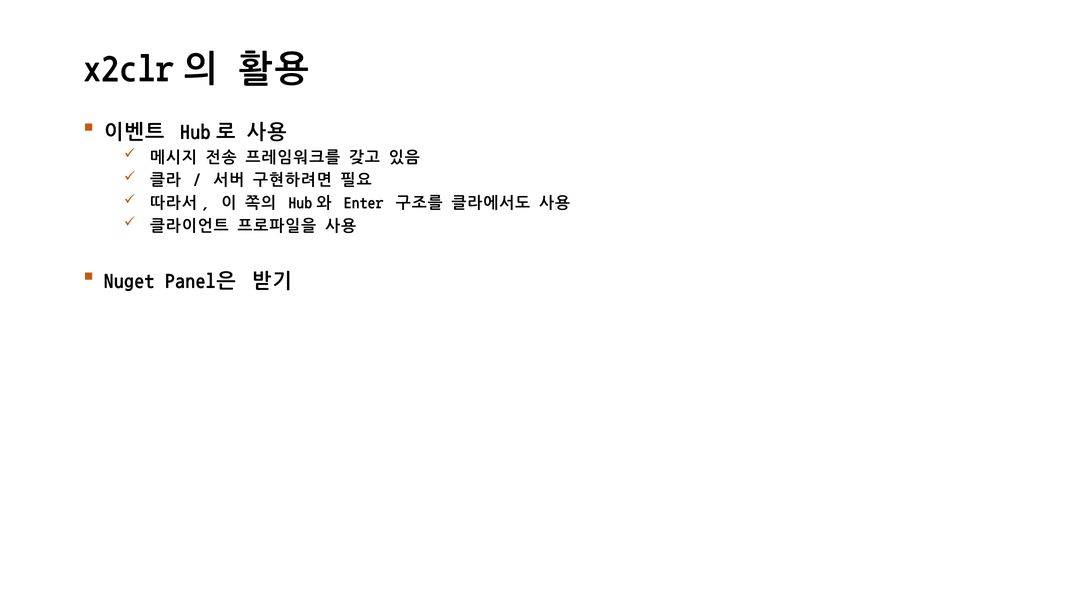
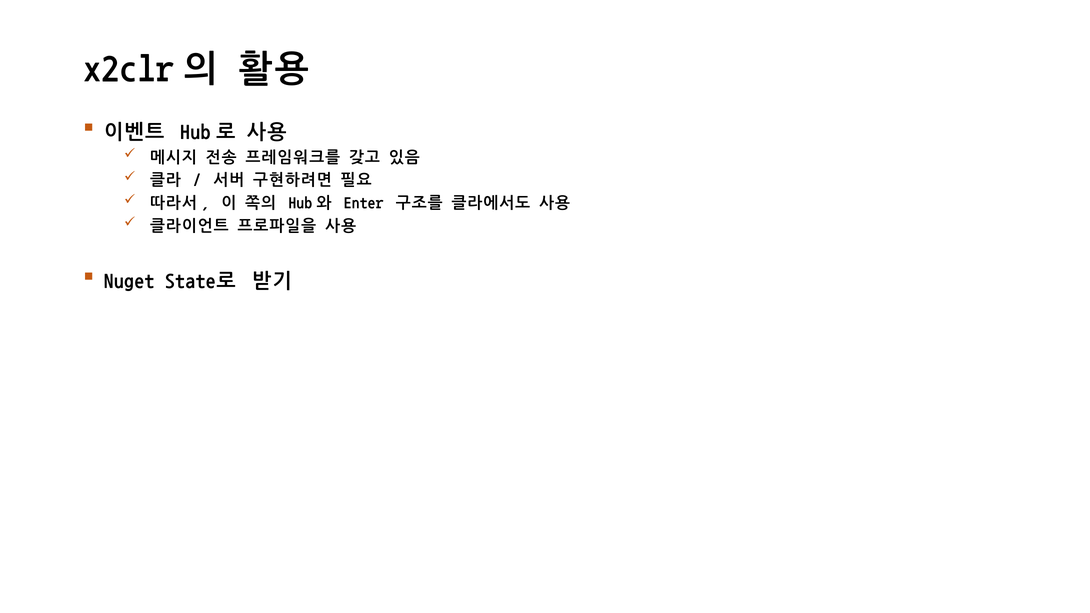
Panel은: Panel은 -> State로
